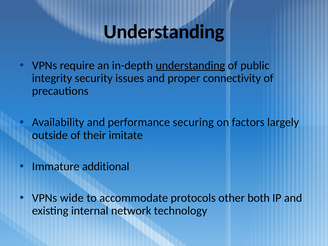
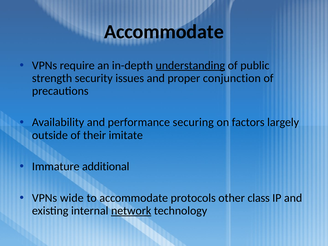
Understanding at (164, 32): Understanding -> Accommodate
integrity: integrity -> strength
connectivity: connectivity -> conjunction
both: both -> class
network underline: none -> present
